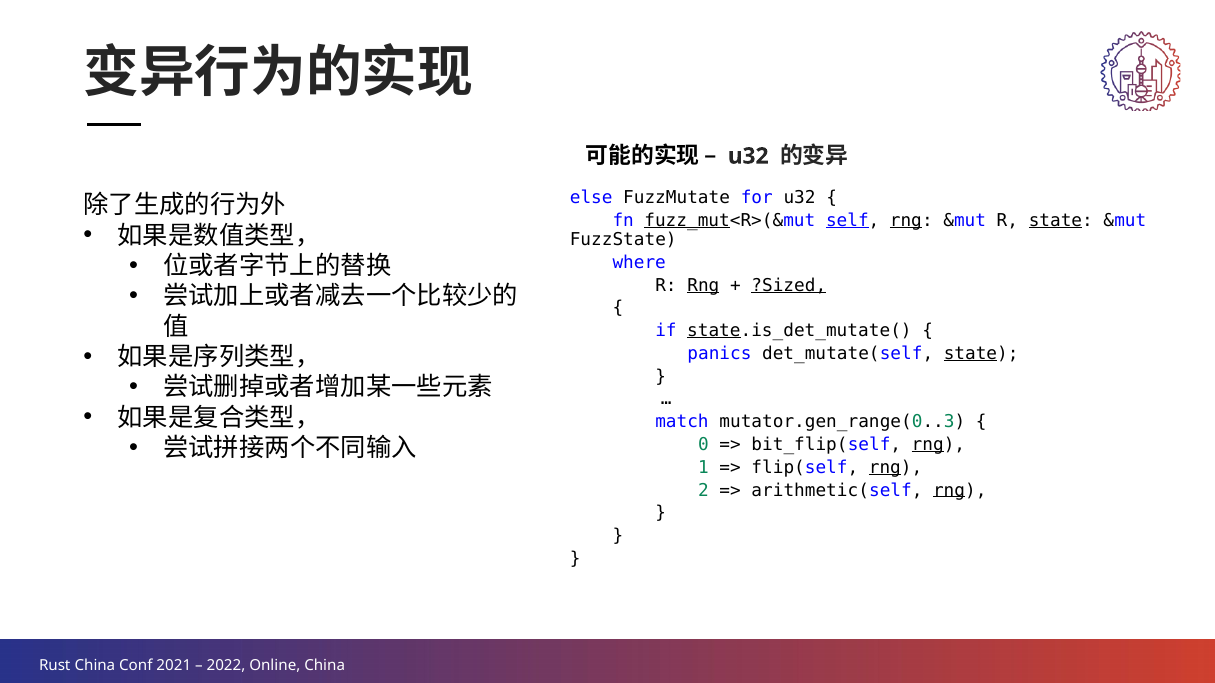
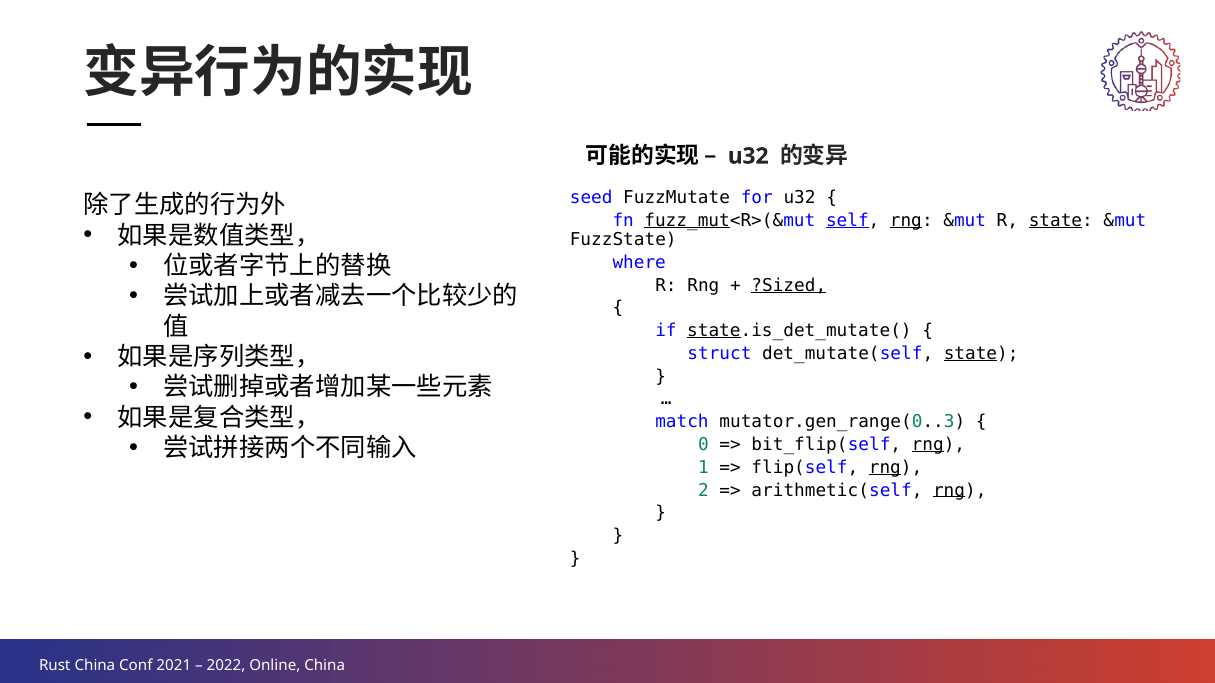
else: else -> seed
Rng at (703, 285) underline: present -> none
panics: panics -> struct
